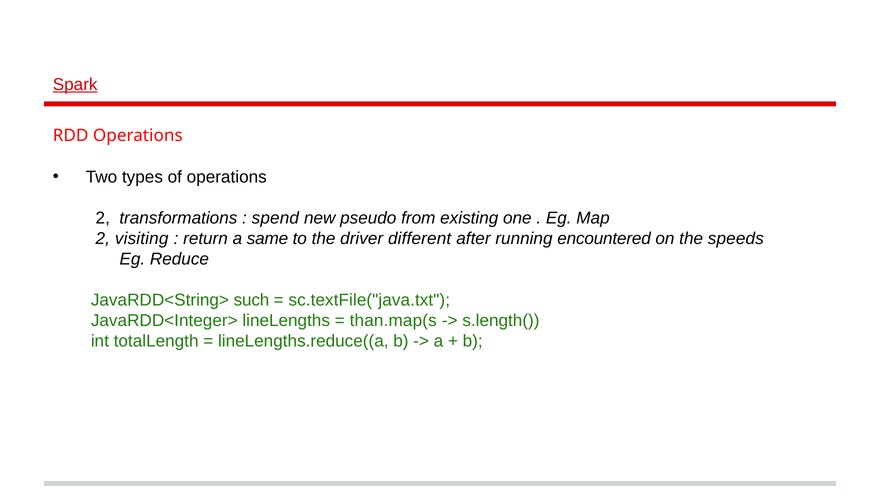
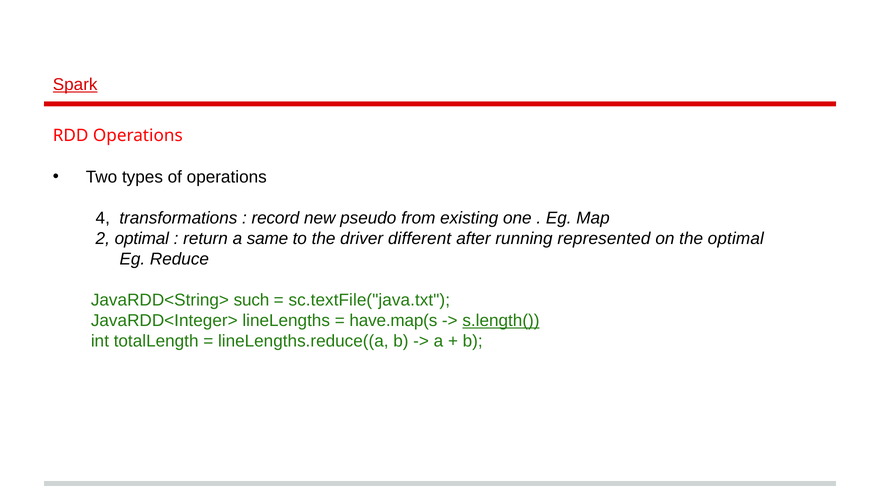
2 at (103, 218): 2 -> 4
spend: spend -> record
2 visiting: visiting -> optimal
encountered: encountered -> represented
the speeds: speeds -> optimal
than.map(s: than.map(s -> have.map(s
s.length( underline: none -> present
